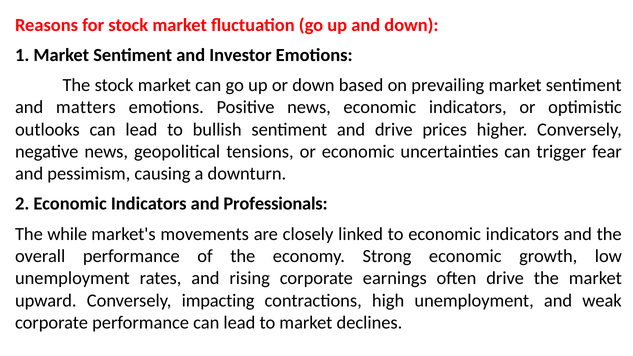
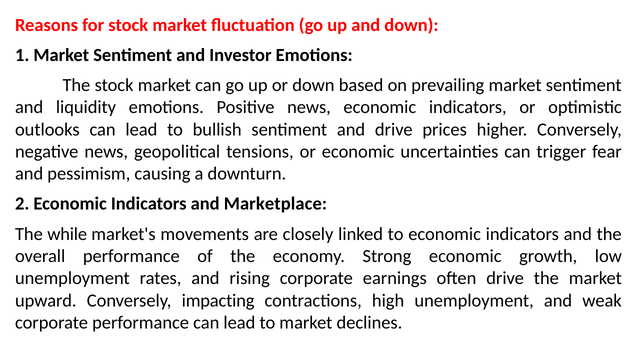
matters: matters -> liquidity
Professionals: Professionals -> Marketplace
